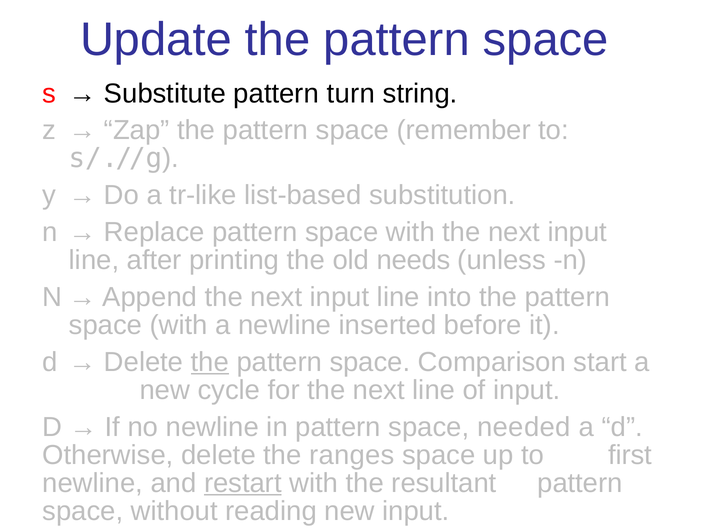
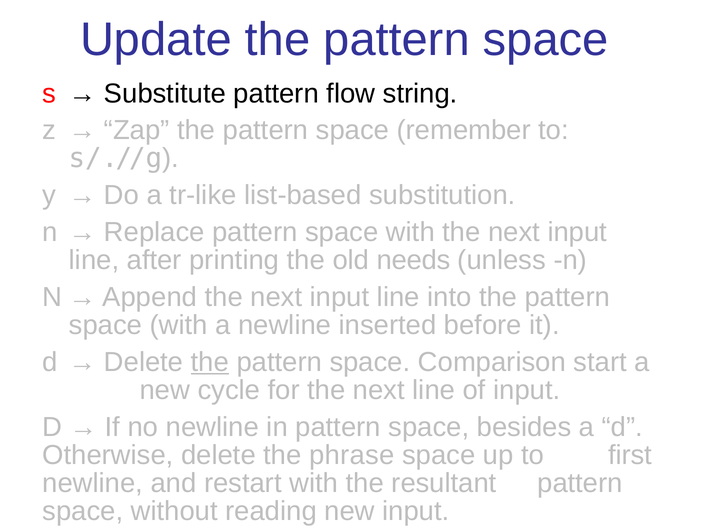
turn: turn -> flow
needed: needed -> besides
ranges: ranges -> phrase
restart underline: present -> none
